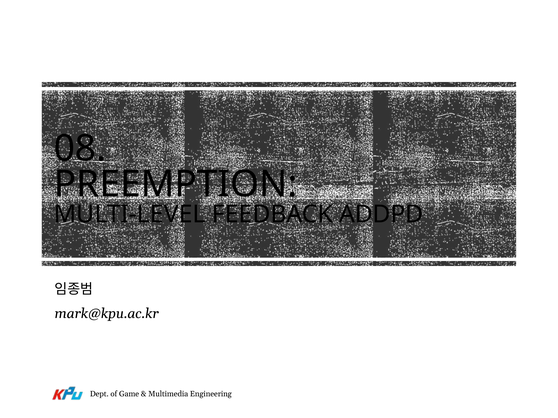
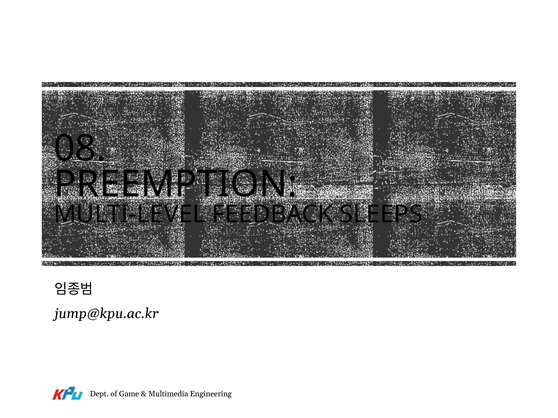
ADDPD: ADDPD -> SLEEPS
mark@kpu.ac.kr: mark@kpu.ac.kr -> jump@kpu.ac.kr
